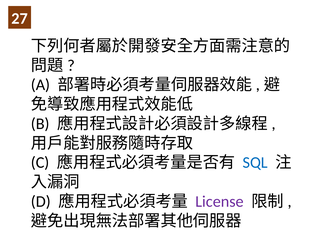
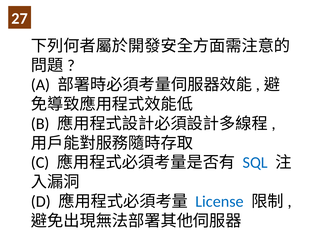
License colour: purple -> blue
